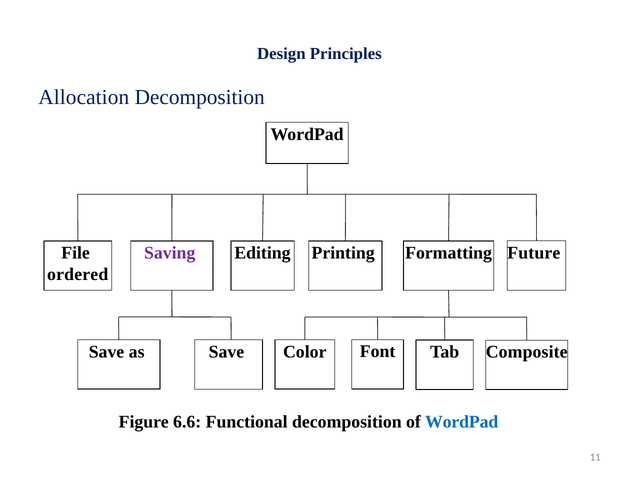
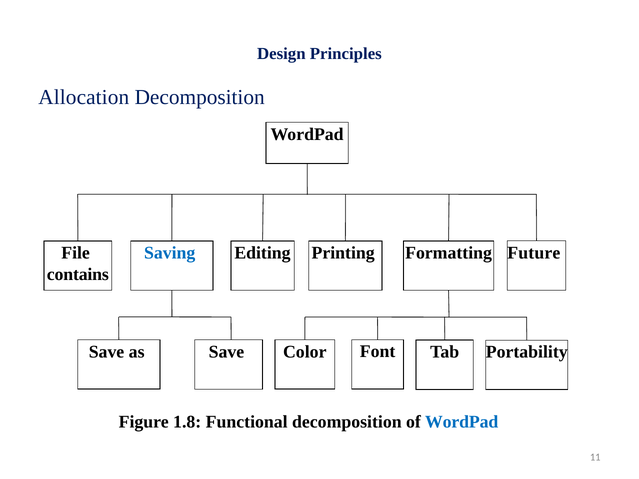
Saving colour: purple -> blue
ordered: ordered -> contains
Composite: Composite -> Portability
6.6: 6.6 -> 1.8
